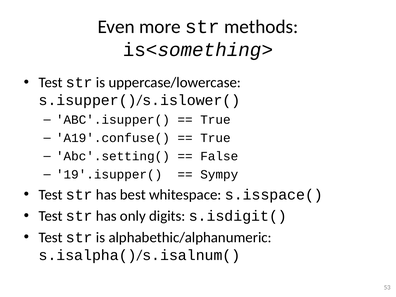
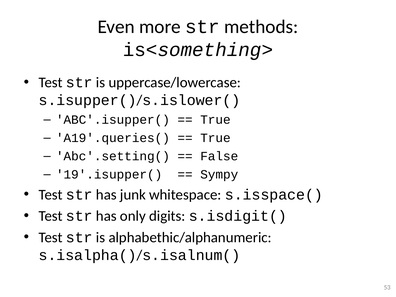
A19'.confuse(: A19'.confuse( -> A19'.queries(
best: best -> junk
